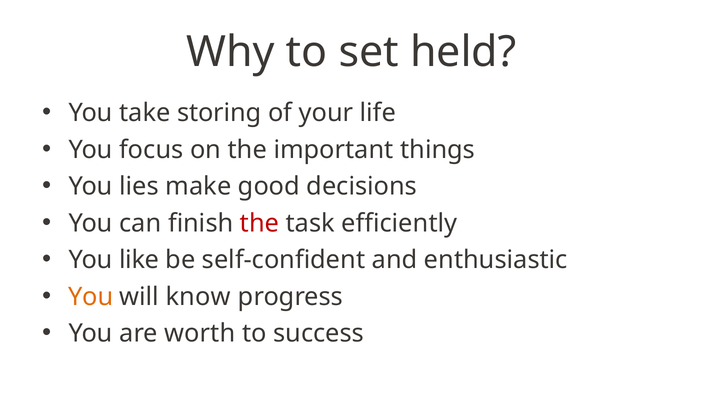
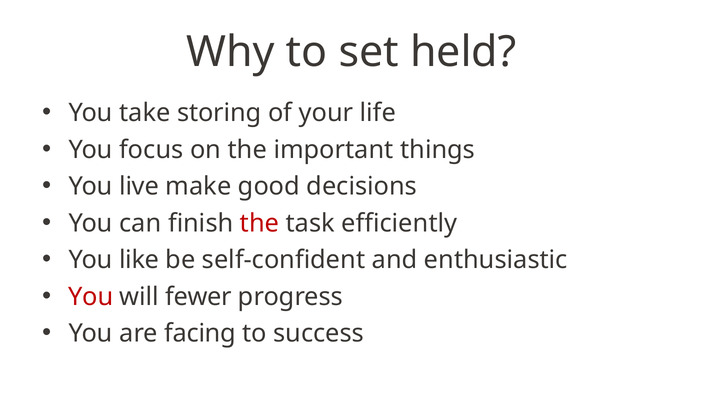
lies: lies -> live
You at (91, 296) colour: orange -> red
know: know -> fewer
worth: worth -> facing
